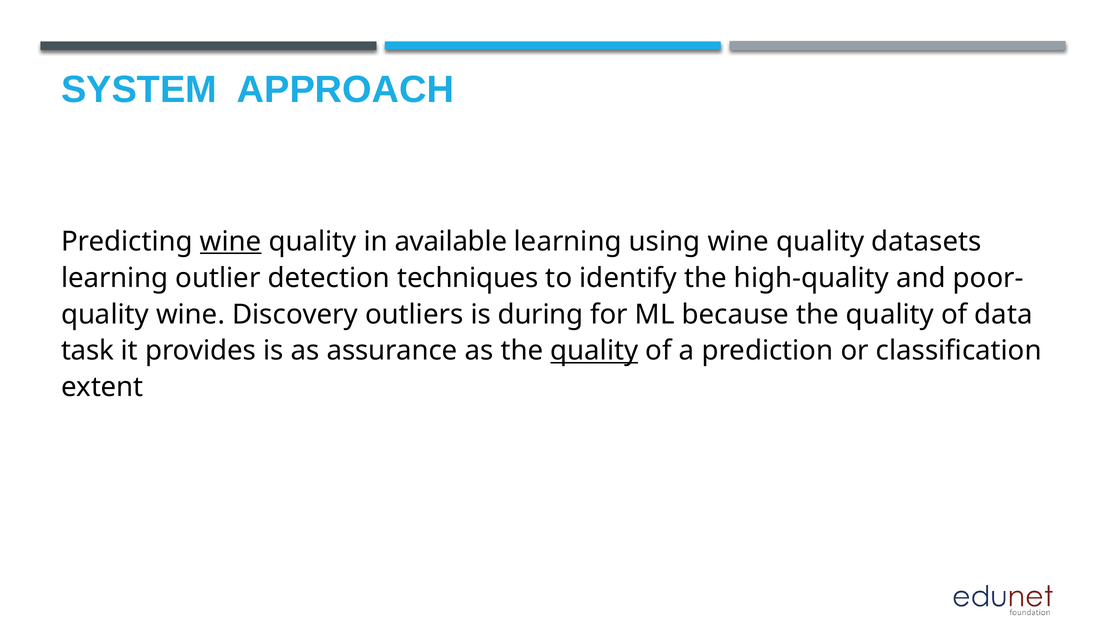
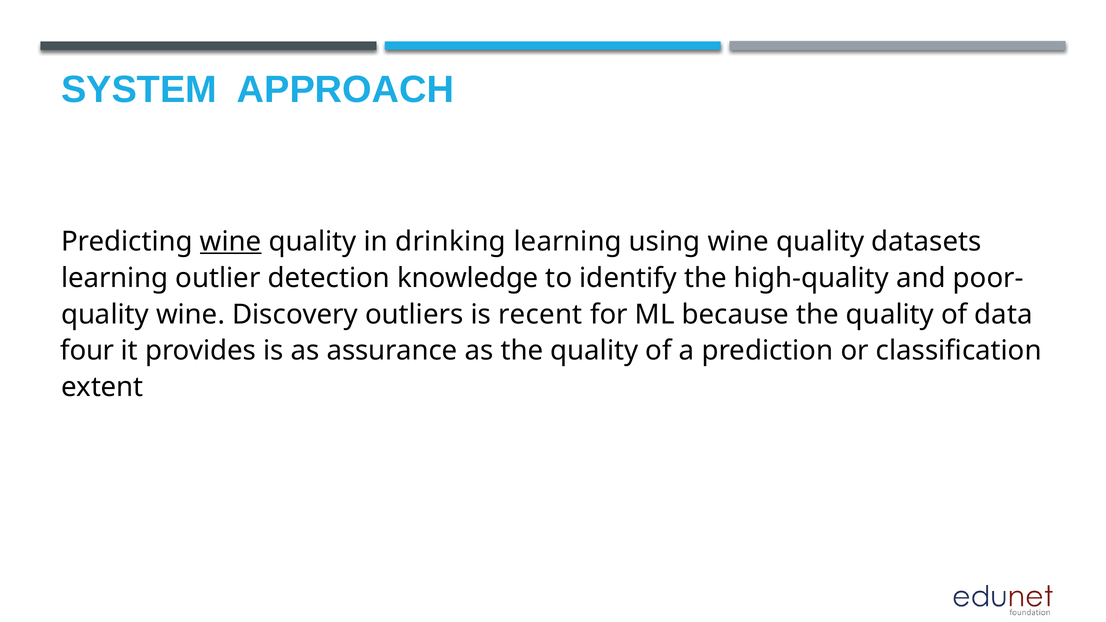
available: available -> drinking
techniques: techniques -> knowledge
during: during -> recent
task: task -> four
quality at (594, 351) underline: present -> none
